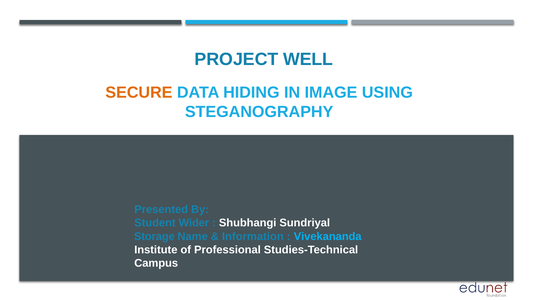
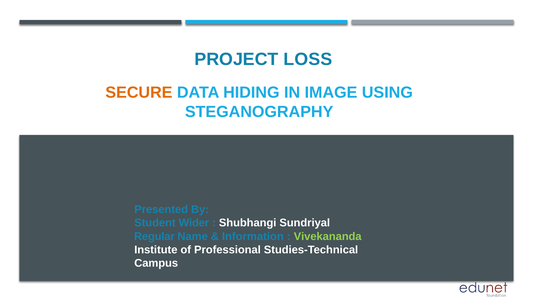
WELL: WELL -> LOSS
Storage: Storage -> Regular
Vivekananda colour: light blue -> light green
